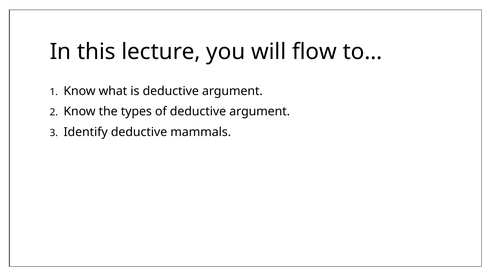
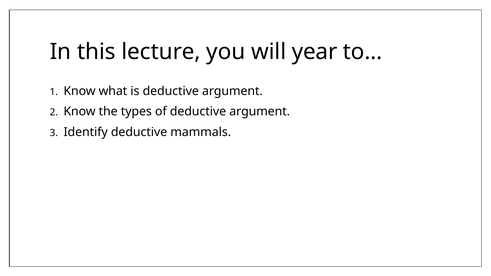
flow: flow -> year
